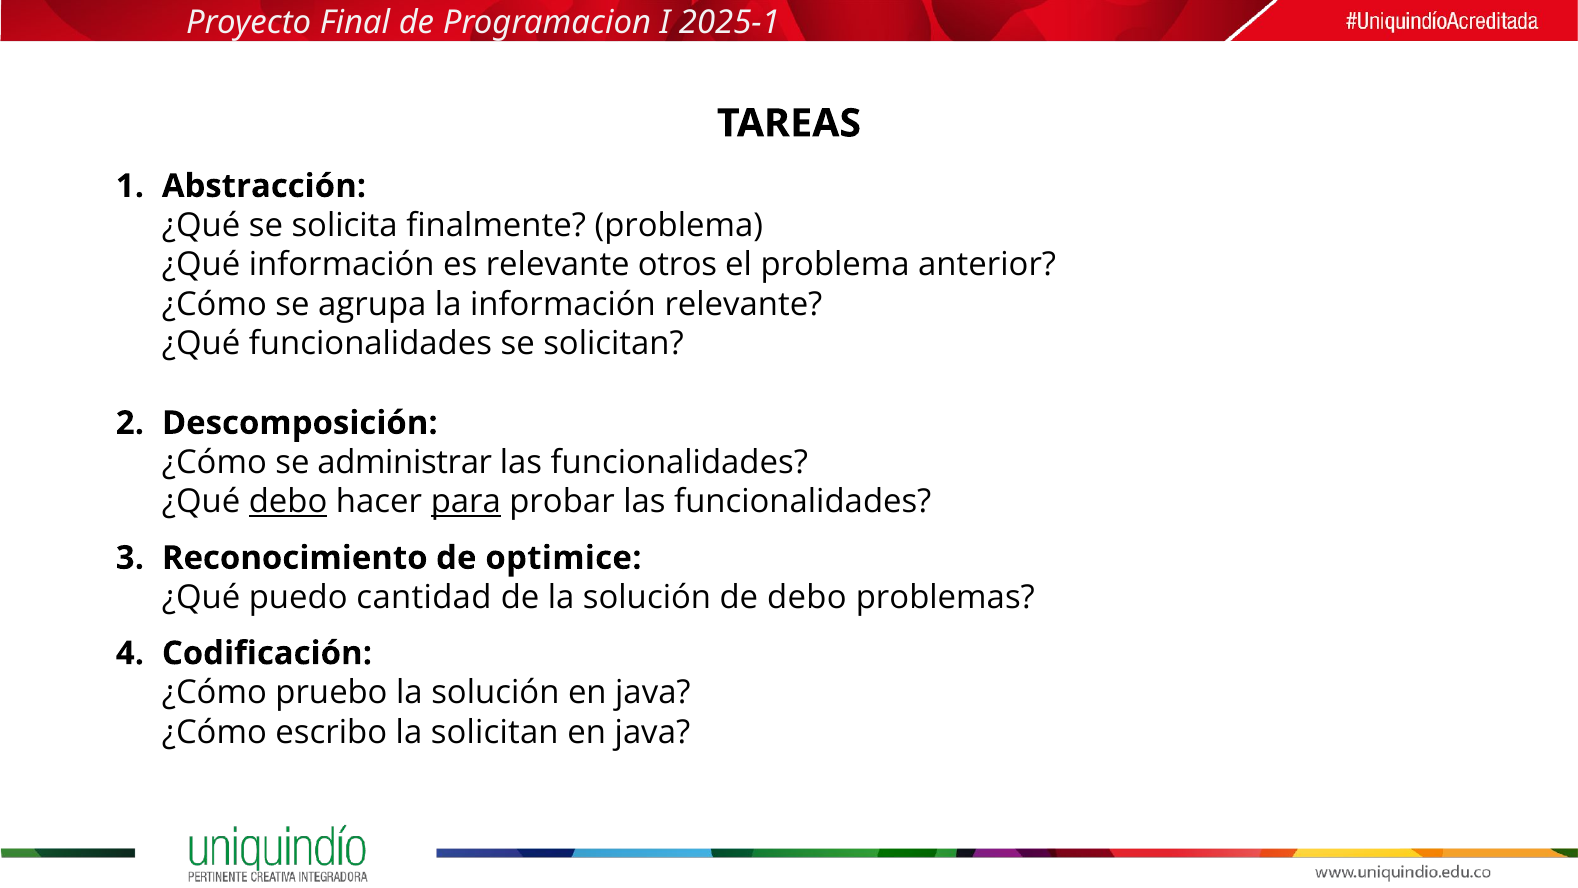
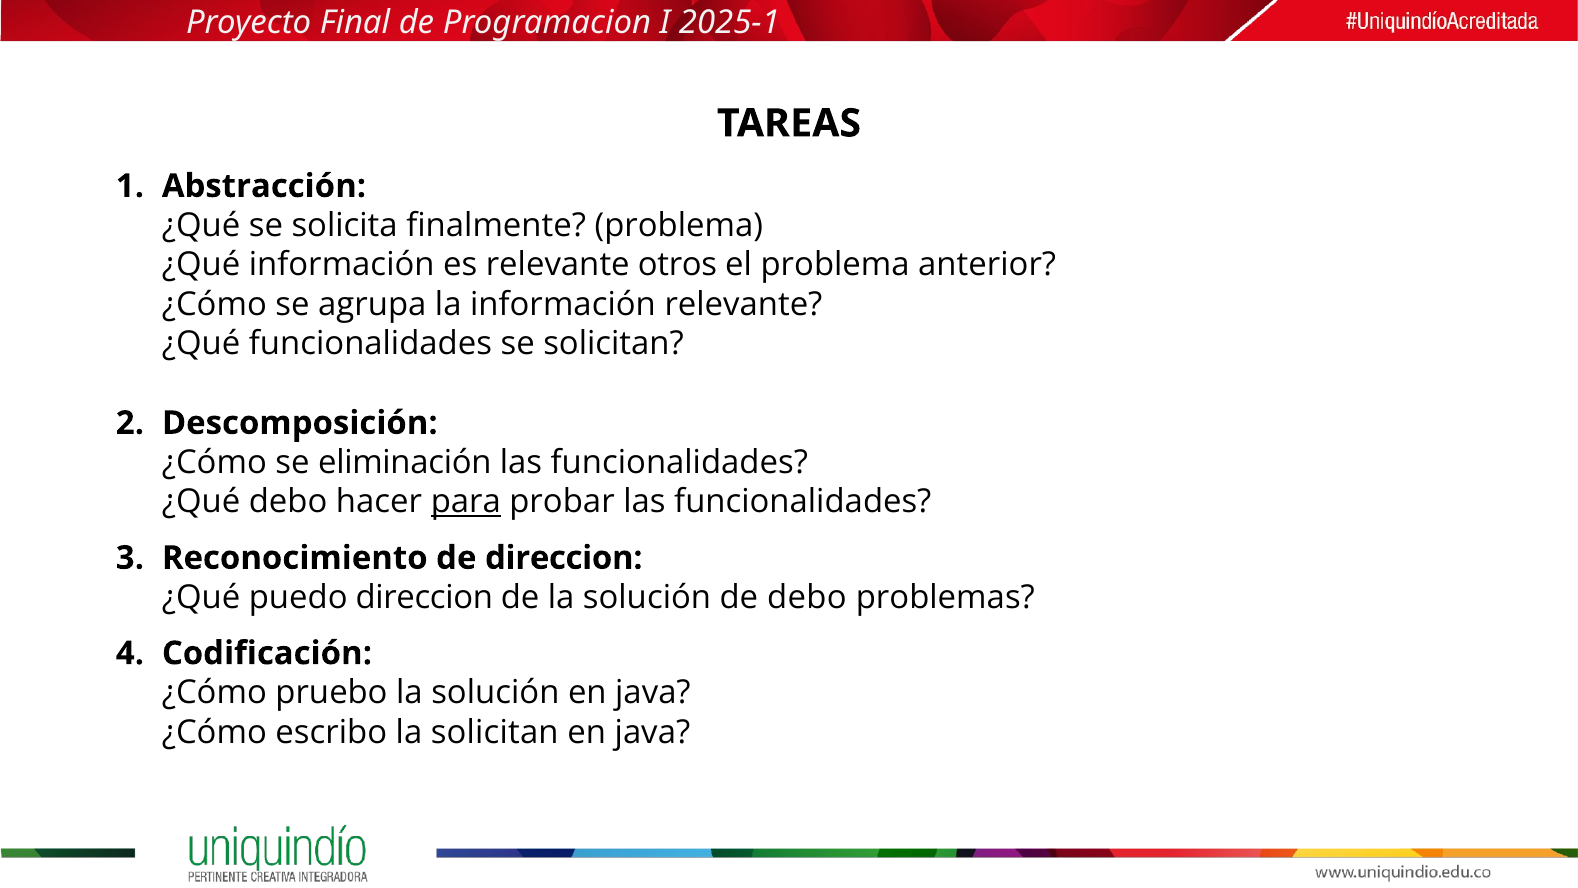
administrar: administrar -> eliminación
debo at (288, 502) underline: present -> none
de optimice: optimice -> direccion
puedo cantidad: cantidad -> direccion
